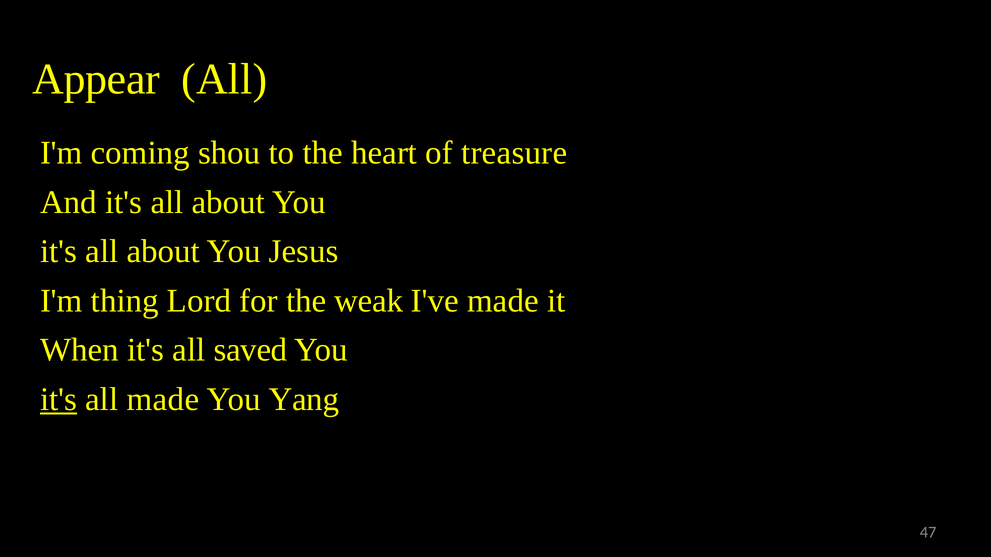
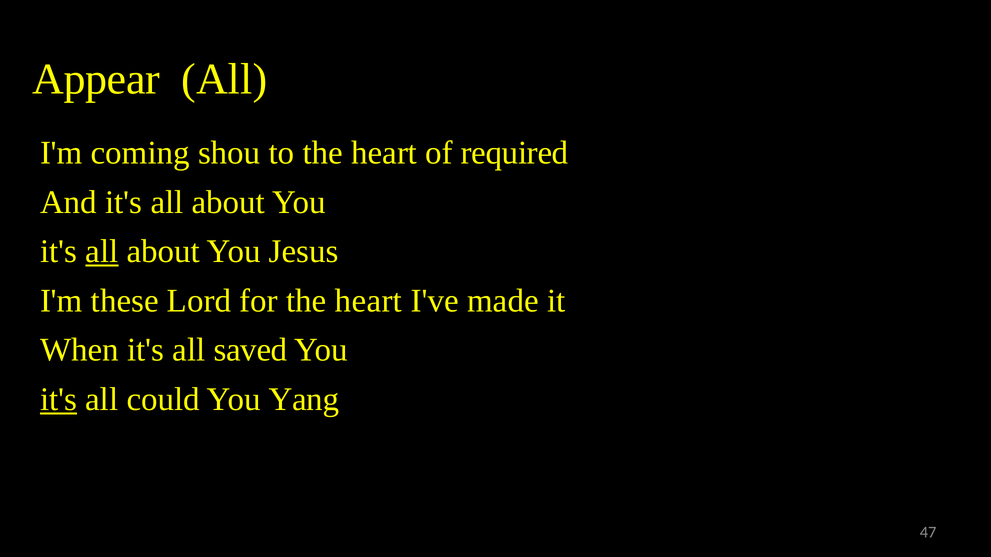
treasure: treasure -> required
all at (102, 252) underline: none -> present
thing: thing -> these
for the weak: weak -> heart
all made: made -> could
